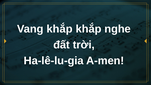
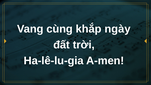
Vang khắp: khắp -> cùng
nghe: nghe -> ngày
